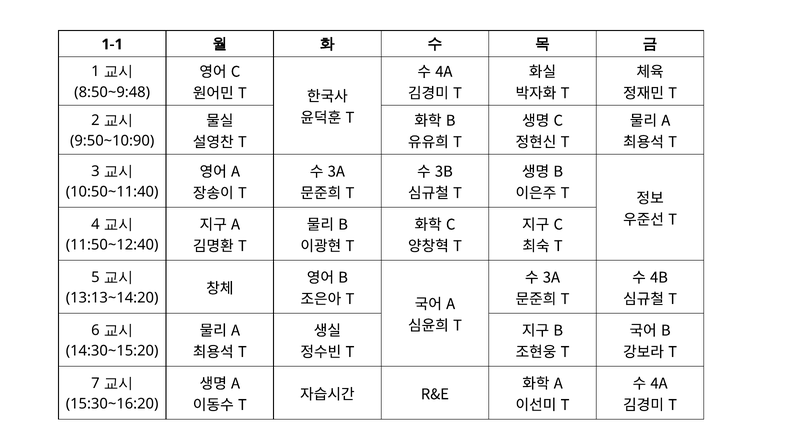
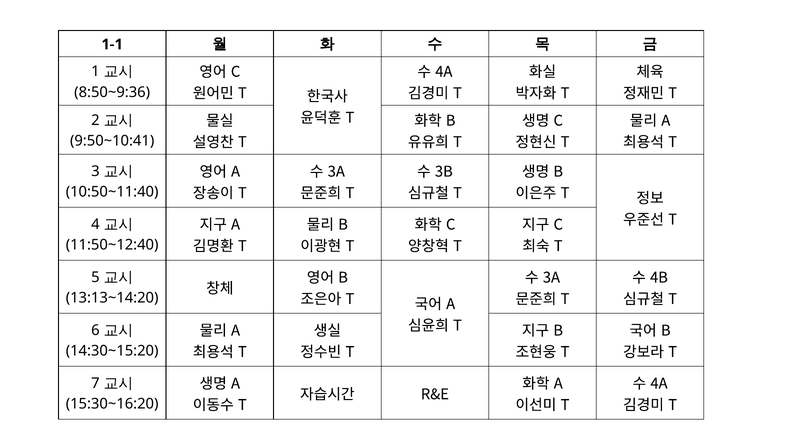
8:50~9:48: 8:50~9:48 -> 8:50~9:36
9:50~10:90: 9:50~10:90 -> 9:50~10:41
